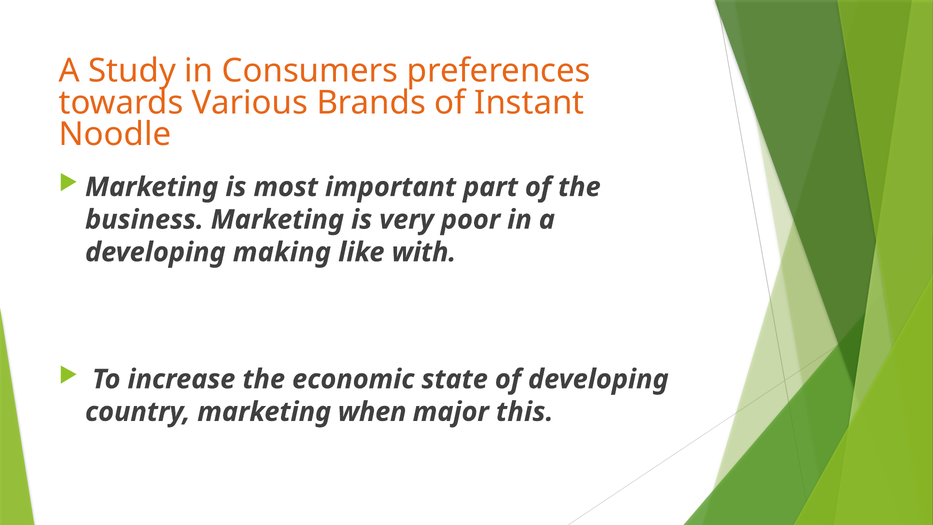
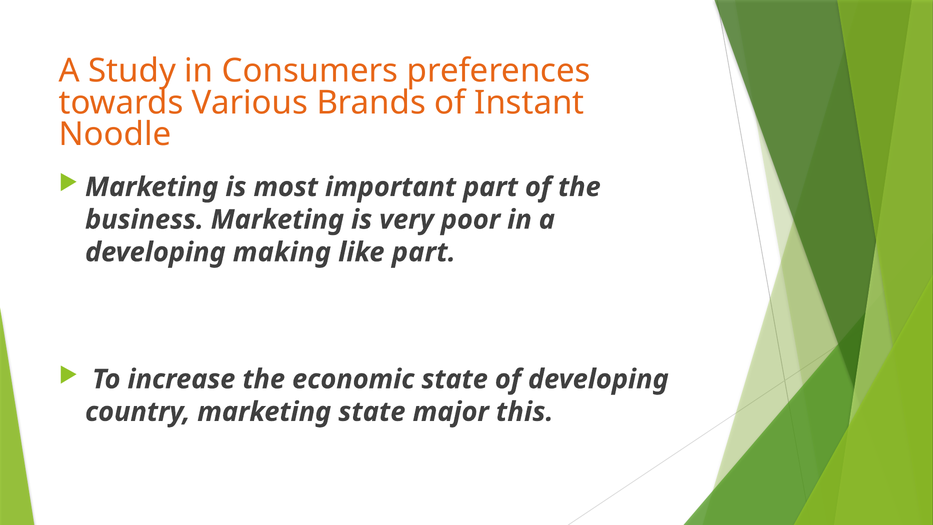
like with: with -> part
marketing when: when -> state
